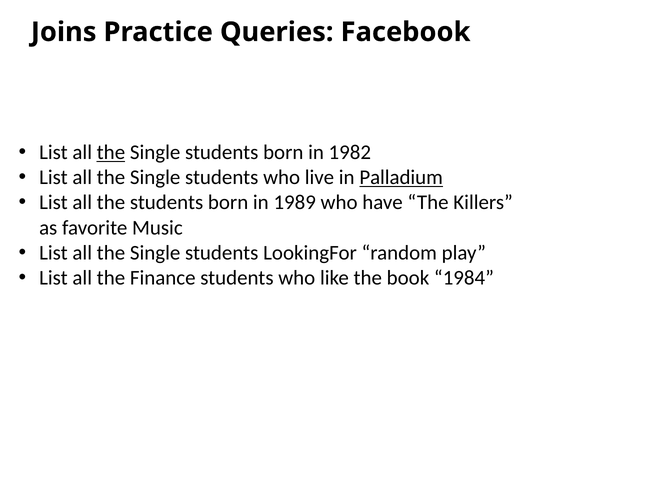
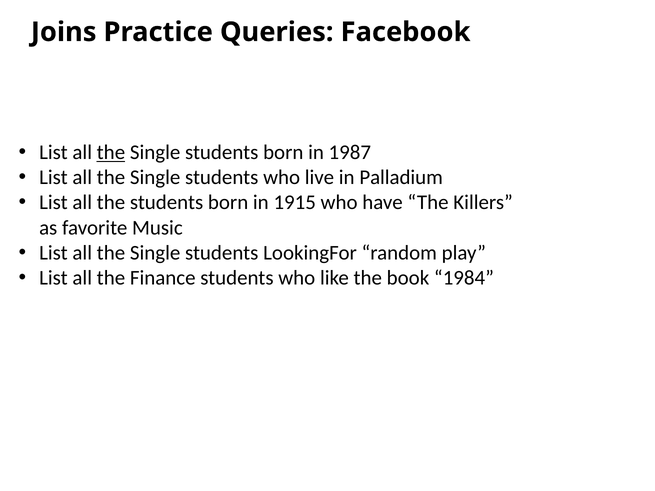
1982: 1982 -> 1987
Palladium underline: present -> none
1989: 1989 -> 1915
